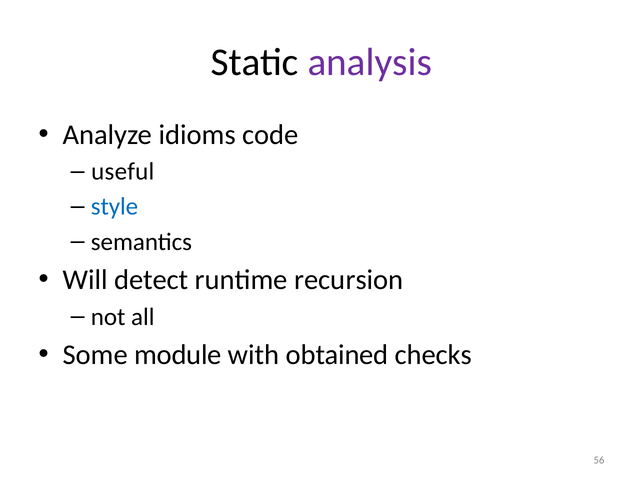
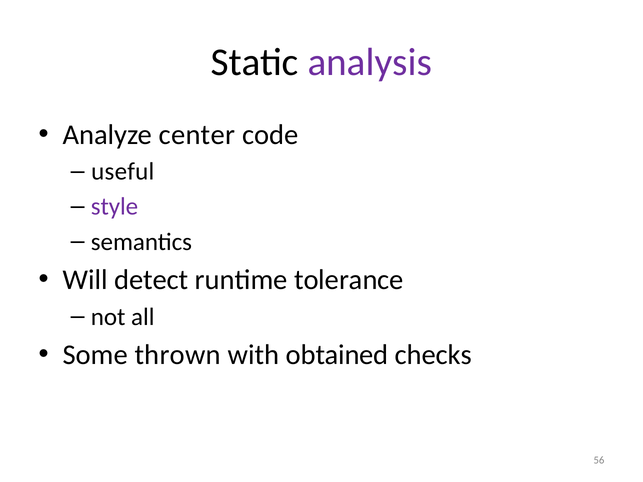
idioms: idioms -> center
style colour: blue -> purple
recursion: recursion -> tolerance
module: module -> thrown
